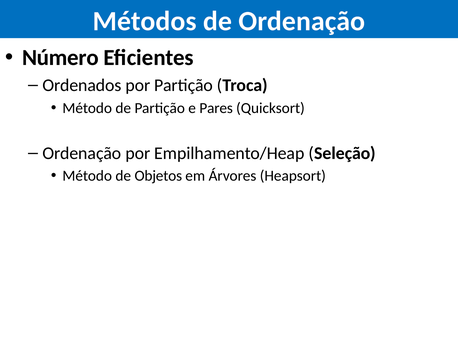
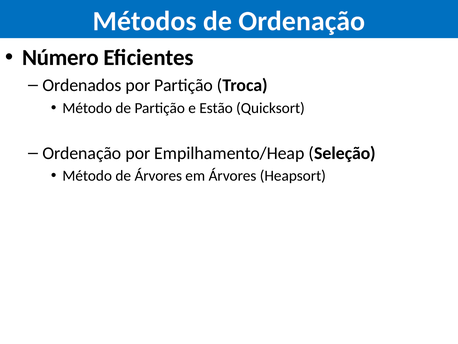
Pares: Pares -> Estão
de Objetos: Objetos -> Árvores
